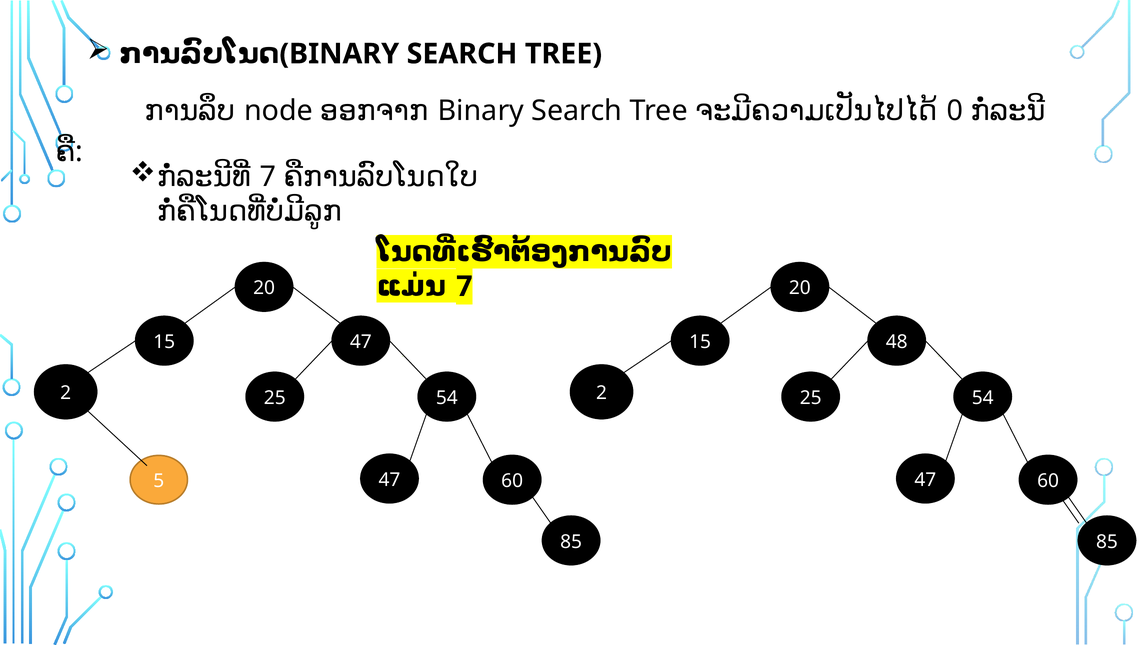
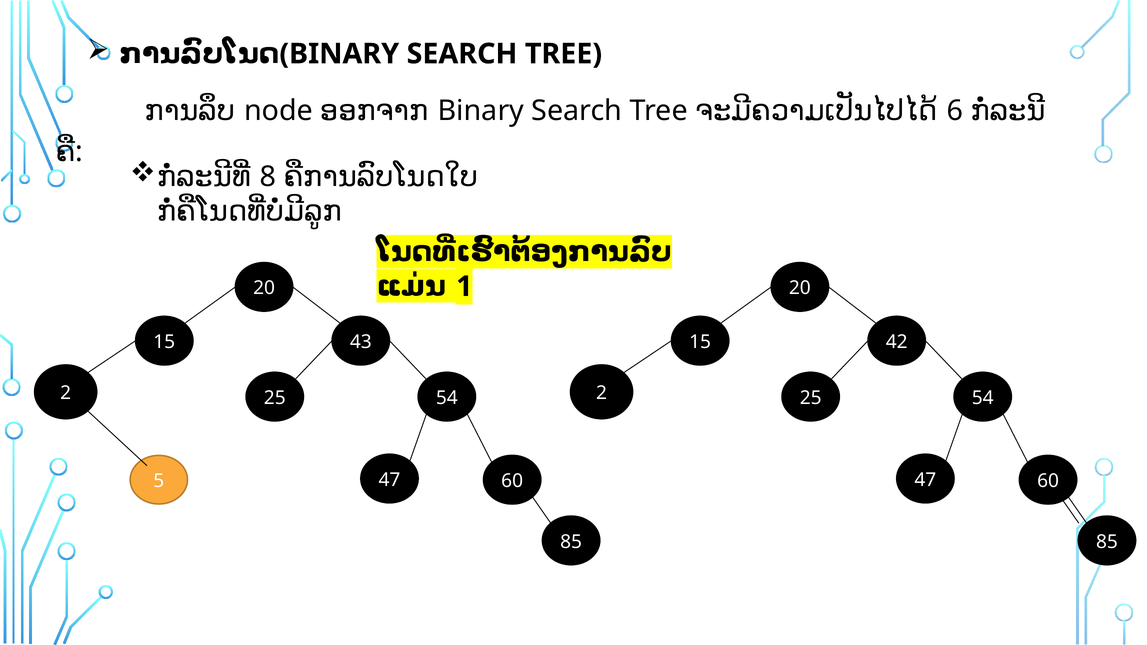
0: 0 -> 6
7 at (268, 177): 7 -> 8
7 at (464, 287): 7 -> 1
15 47: 47 -> 43
48: 48 -> 42
